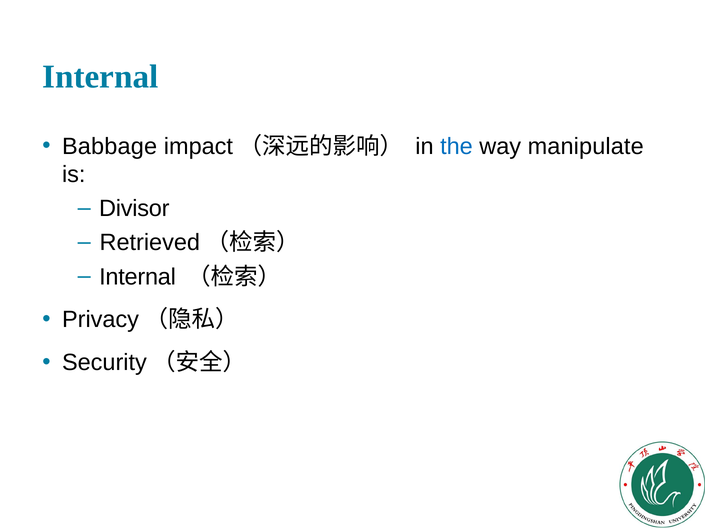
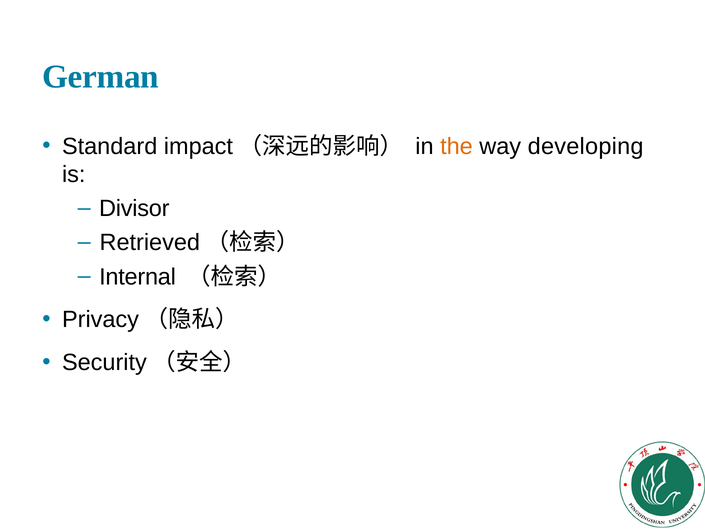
Internal at (100, 76): Internal -> German
Babbage: Babbage -> Standard
the colour: blue -> orange
manipulate: manipulate -> developing
